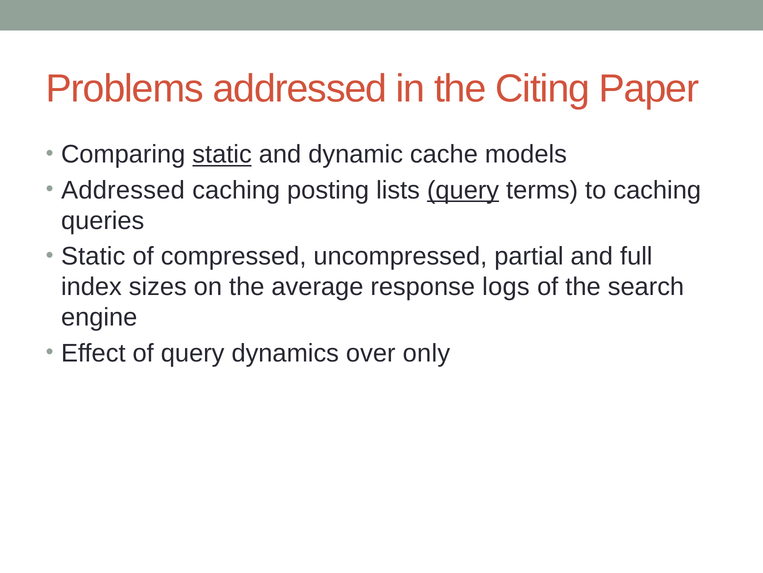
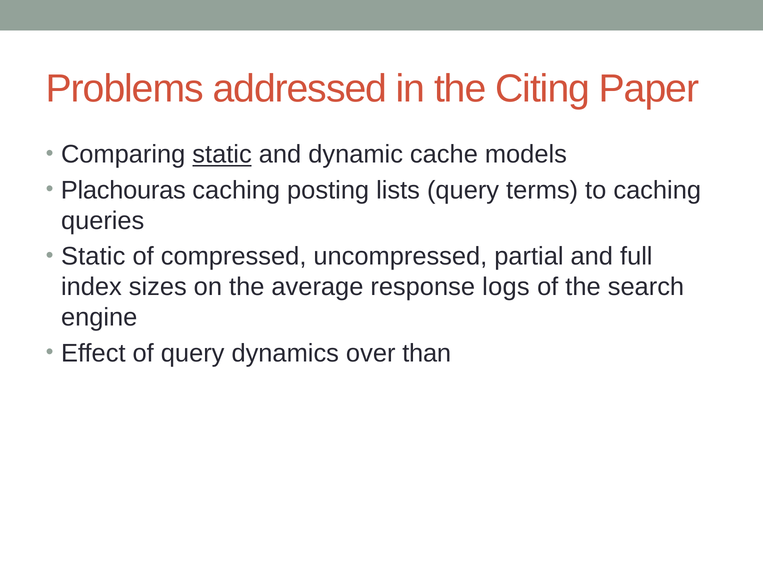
Addressed at (123, 190): Addressed -> Plachouras
query at (463, 190) underline: present -> none
only: only -> than
